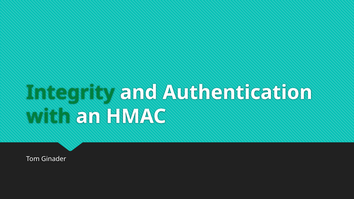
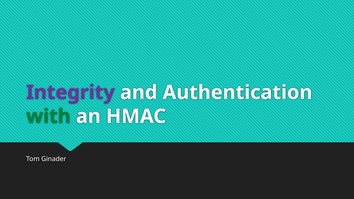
Integrity colour: green -> purple
